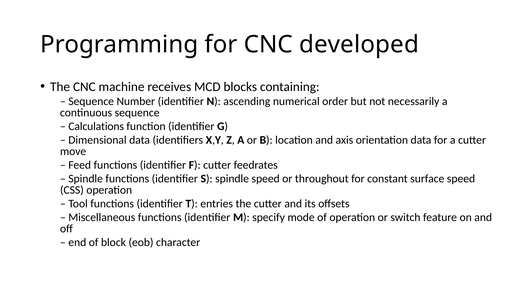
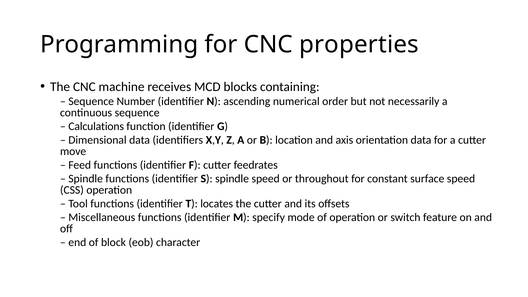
developed: developed -> properties
entries: entries -> locates
